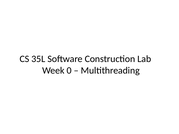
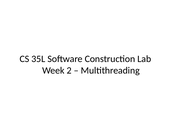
0: 0 -> 2
